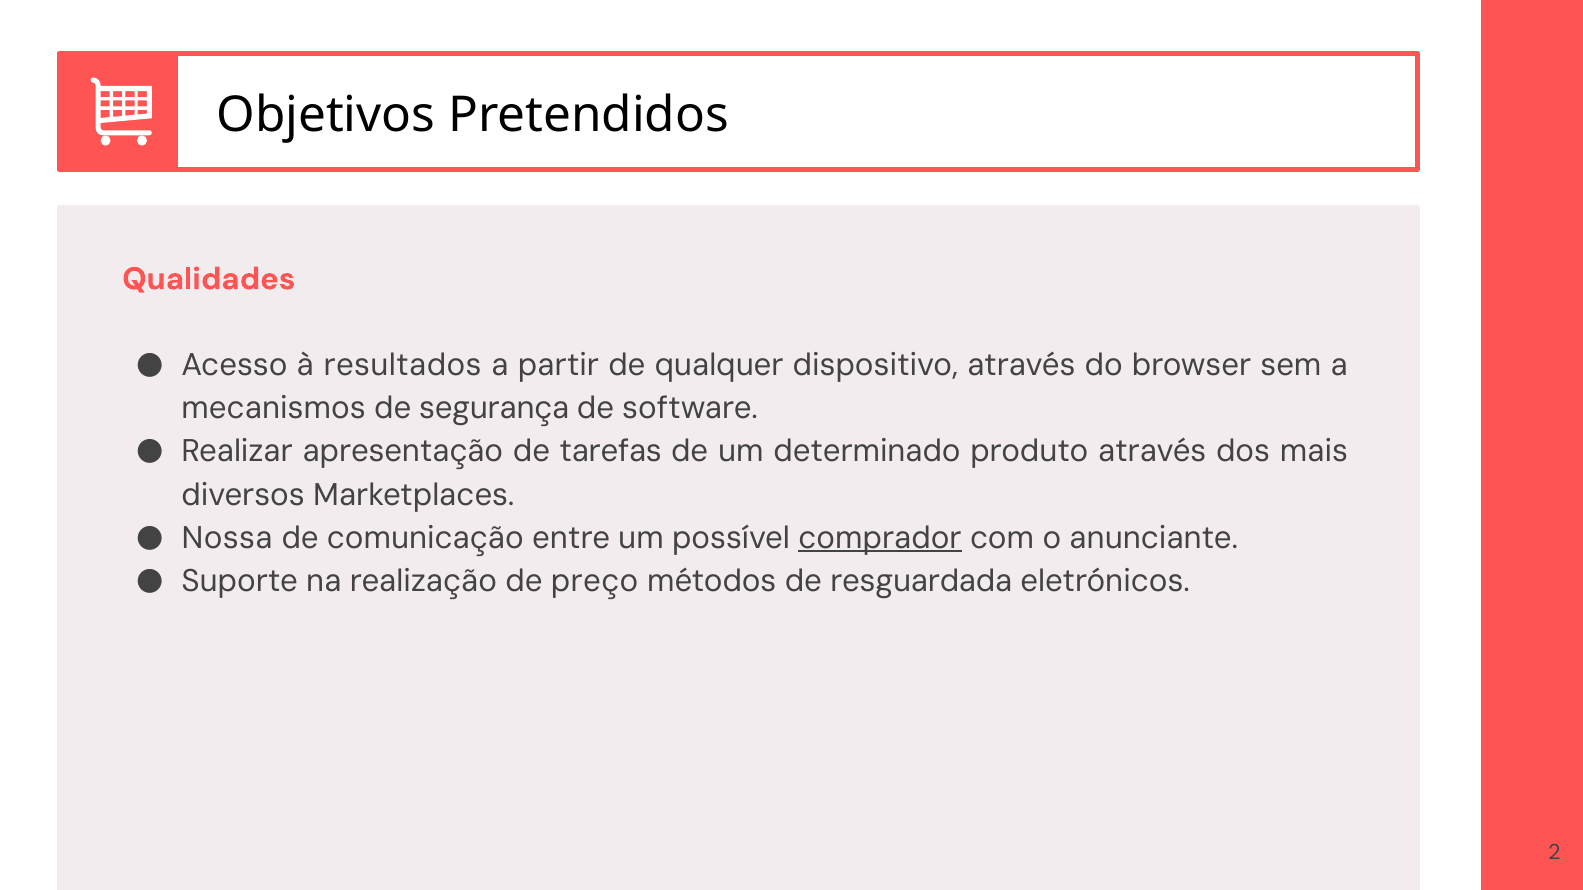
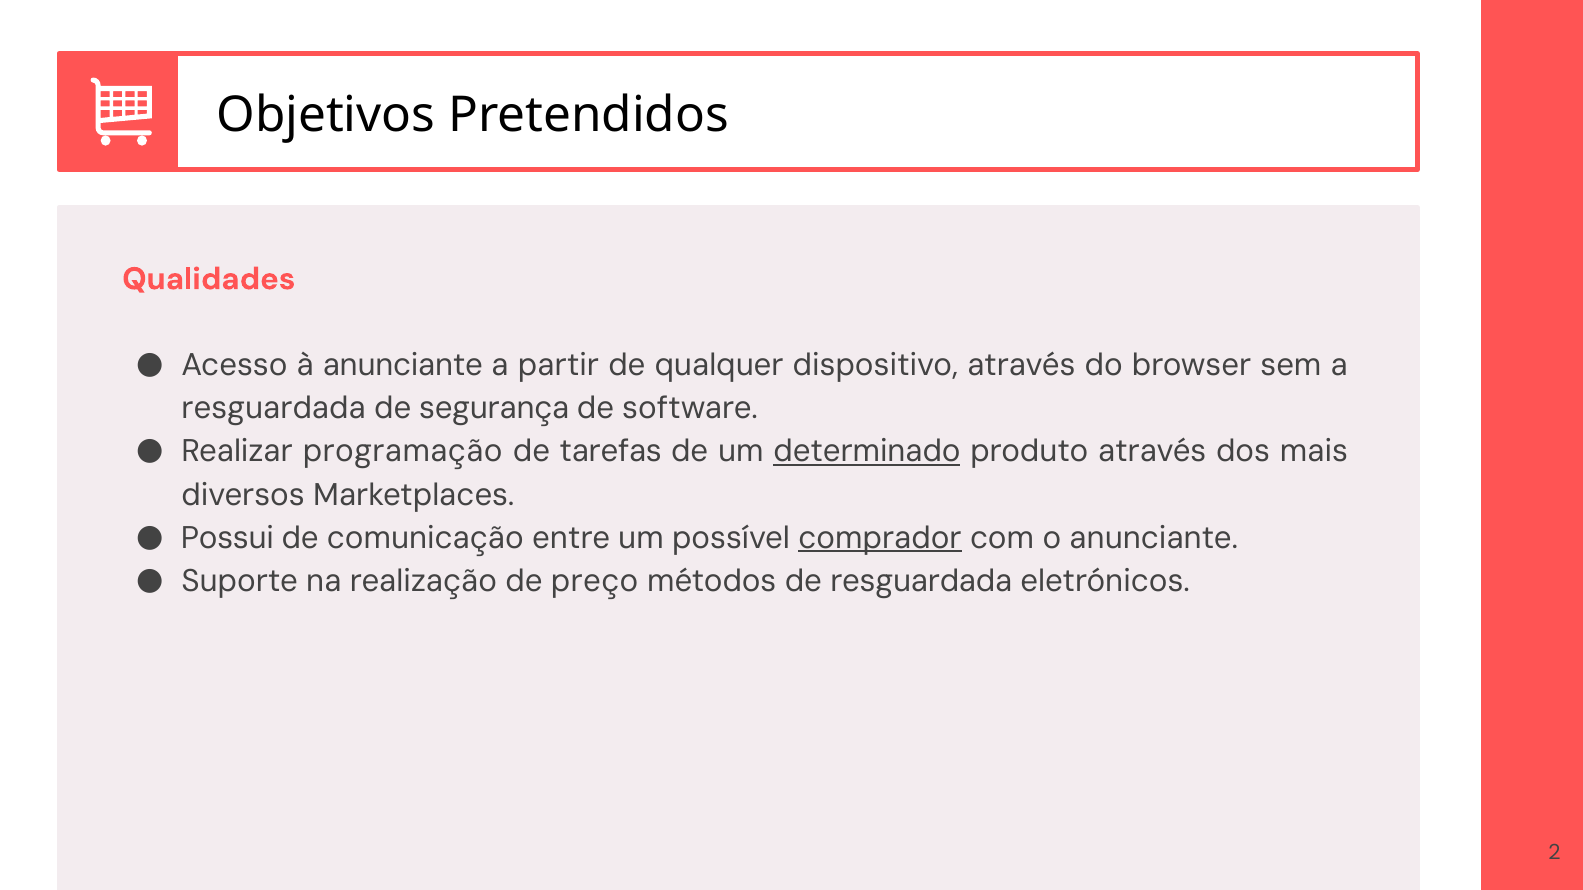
à resultados: resultados -> anunciante
mecanismos at (274, 409): mecanismos -> resguardada
apresentação: apresentação -> programação
determinado underline: none -> present
Nossa: Nossa -> Possui
